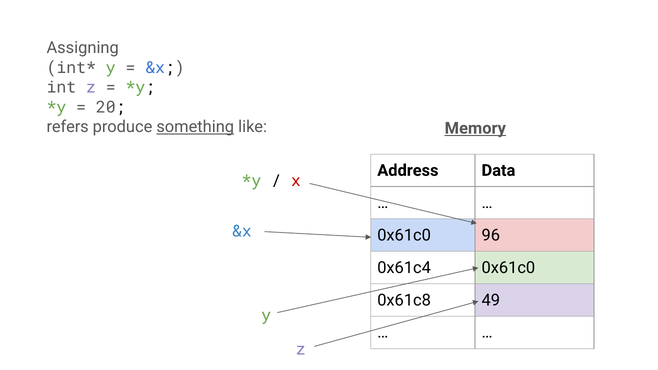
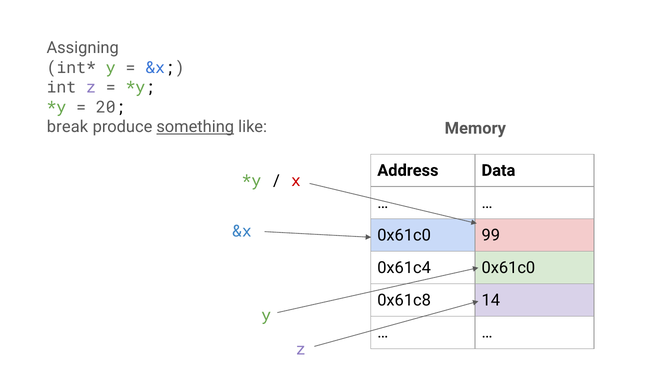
refers: refers -> break
Memory underline: present -> none
96: 96 -> 99
49: 49 -> 14
